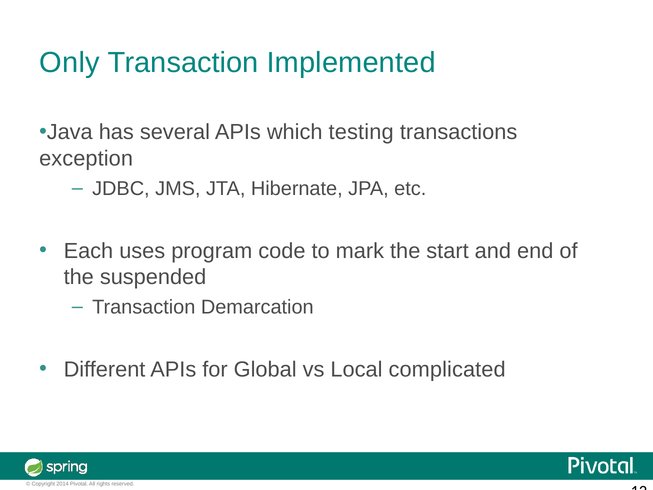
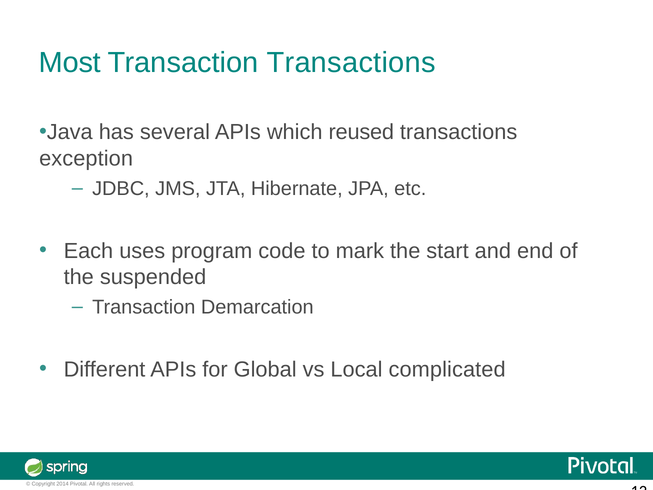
Only: Only -> Most
Transaction Implemented: Implemented -> Transactions
testing: testing -> reused
